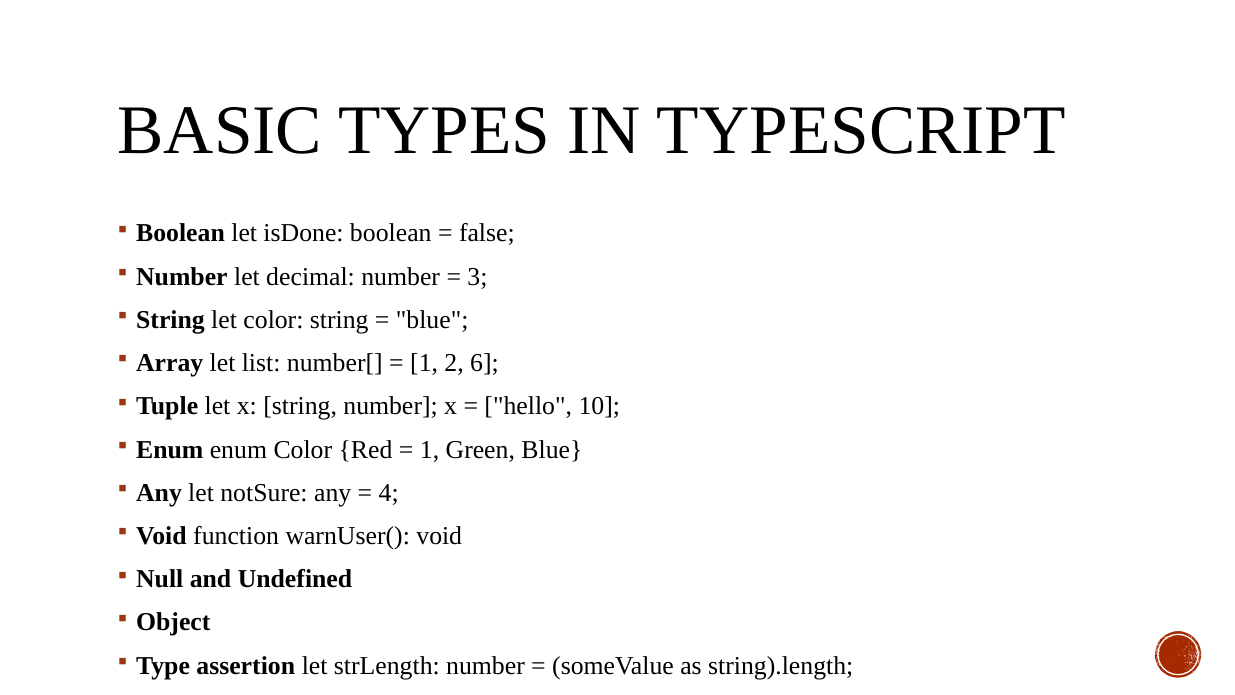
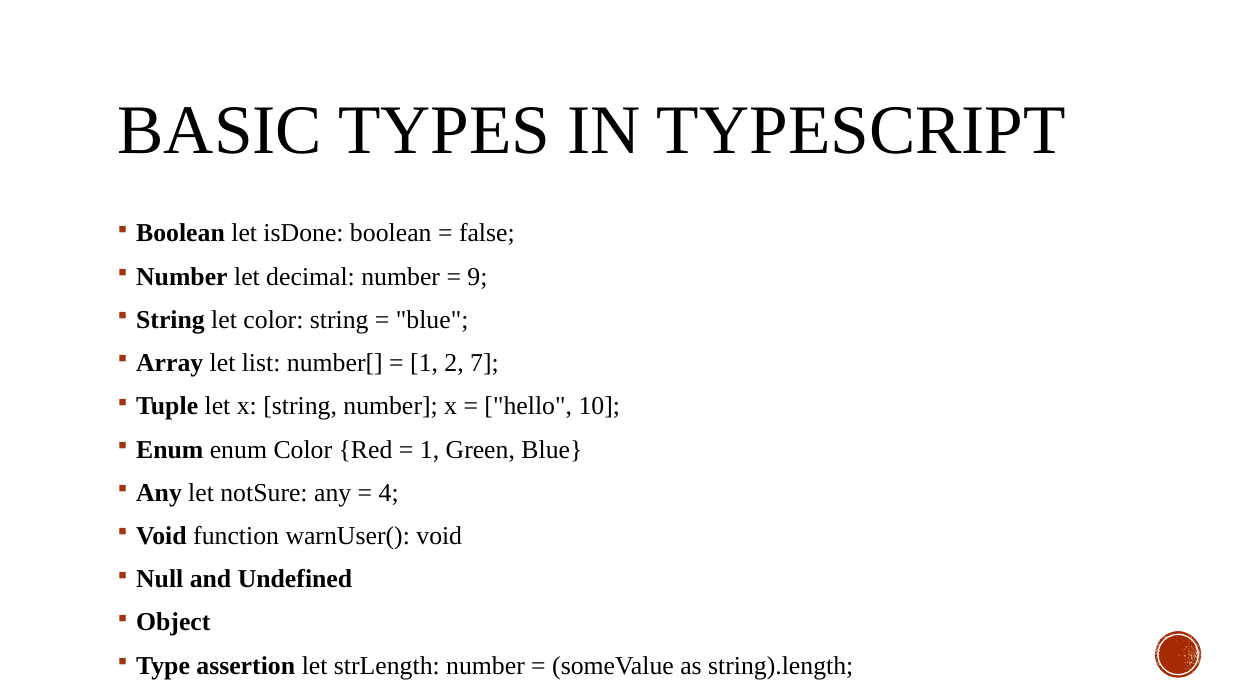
3: 3 -> 9
6: 6 -> 7
